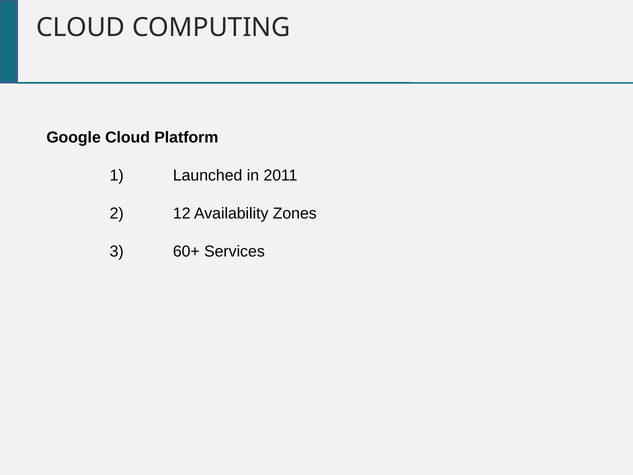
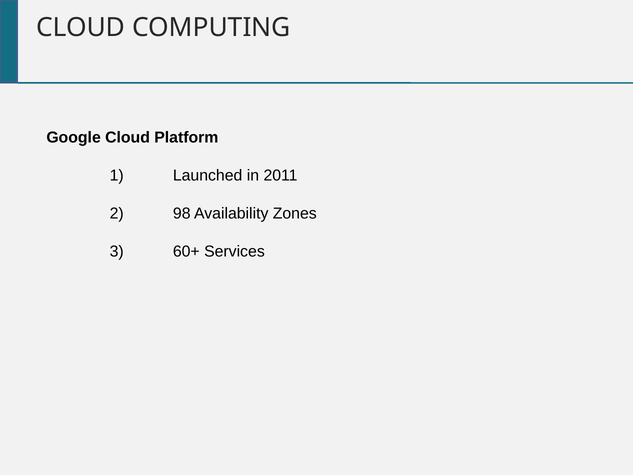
12: 12 -> 98
